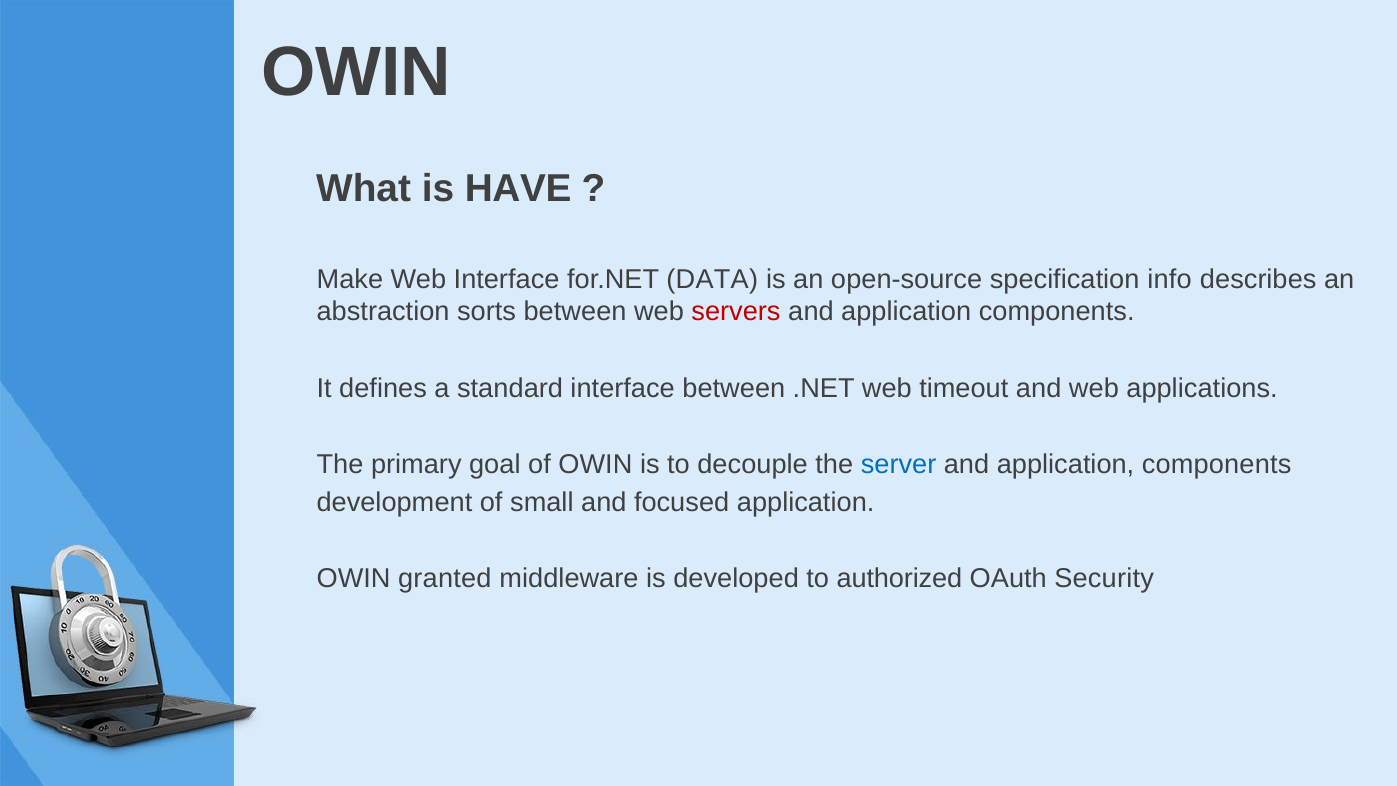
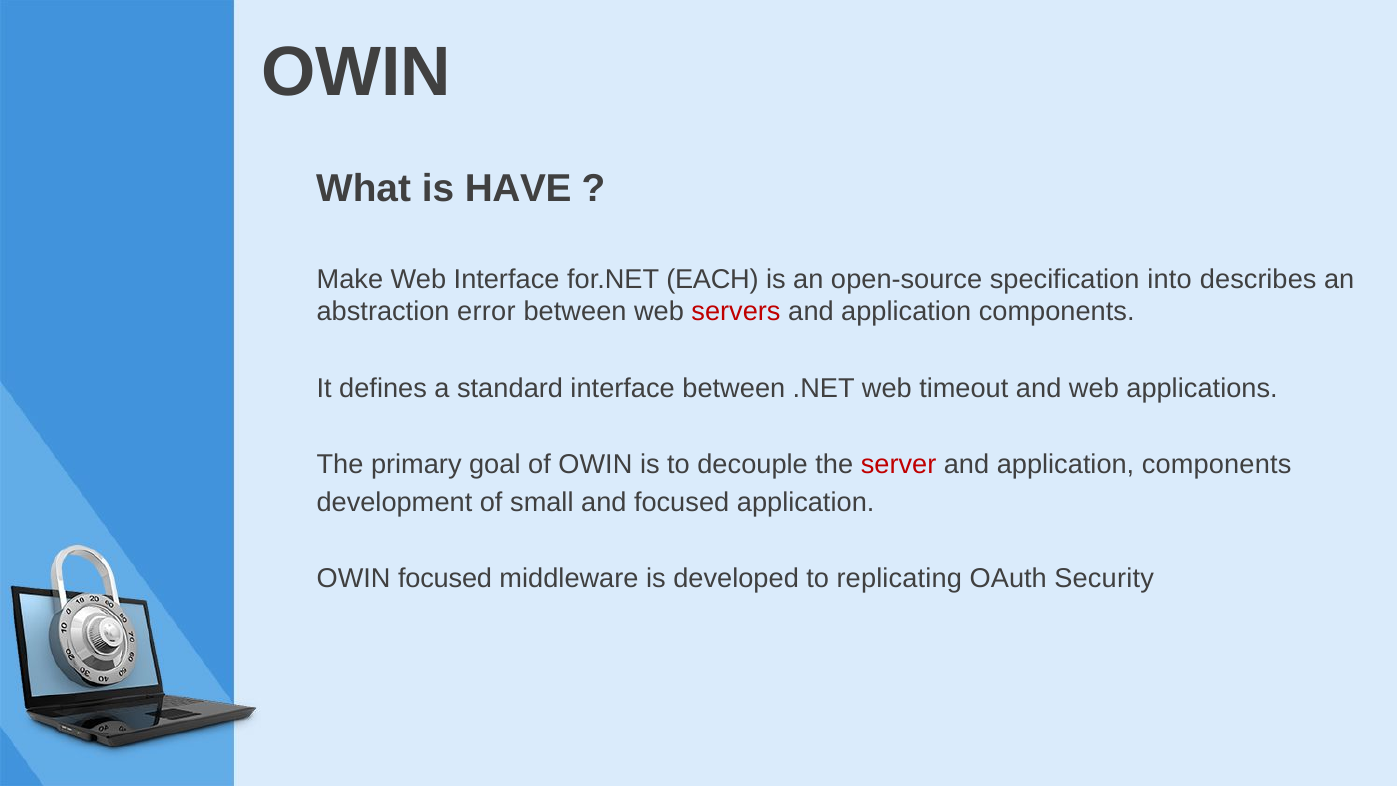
DATA: DATA -> EACH
info: info -> into
sorts: sorts -> error
server colour: blue -> red
OWIN granted: granted -> focused
authorized: authorized -> replicating
